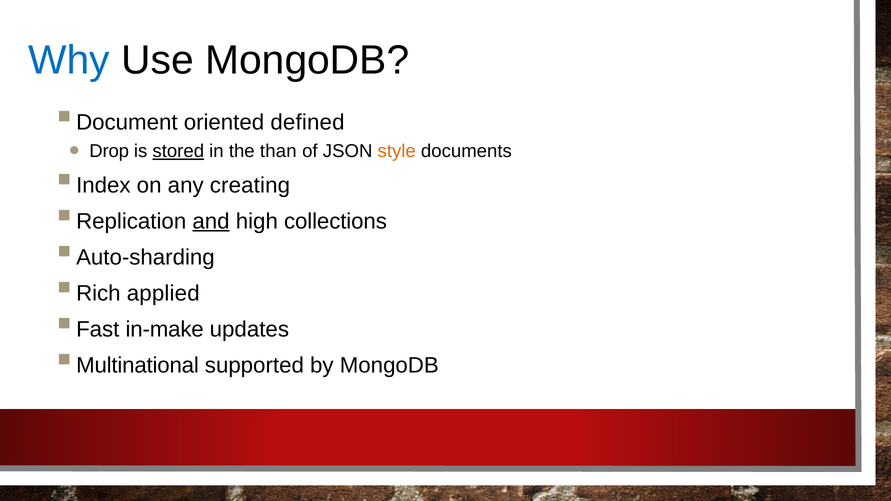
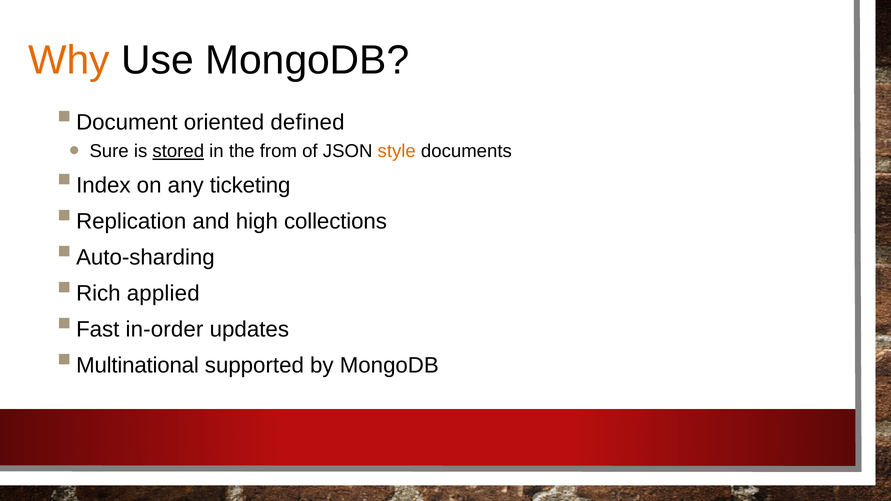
Why colour: blue -> orange
Drop: Drop -> Sure
than: than -> from
creating: creating -> ticketing
and underline: present -> none
in-make: in-make -> in-order
